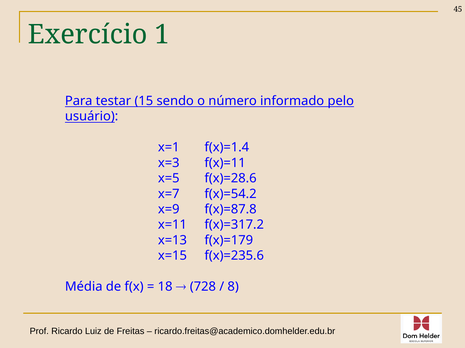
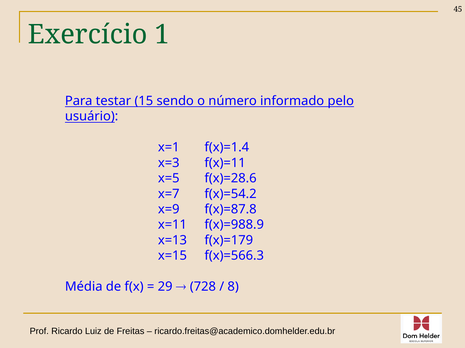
f(x)=317.2: f(x)=317.2 -> f(x)=988.9
f(x)=235.6: f(x)=235.6 -> f(x)=566.3
18: 18 -> 29
